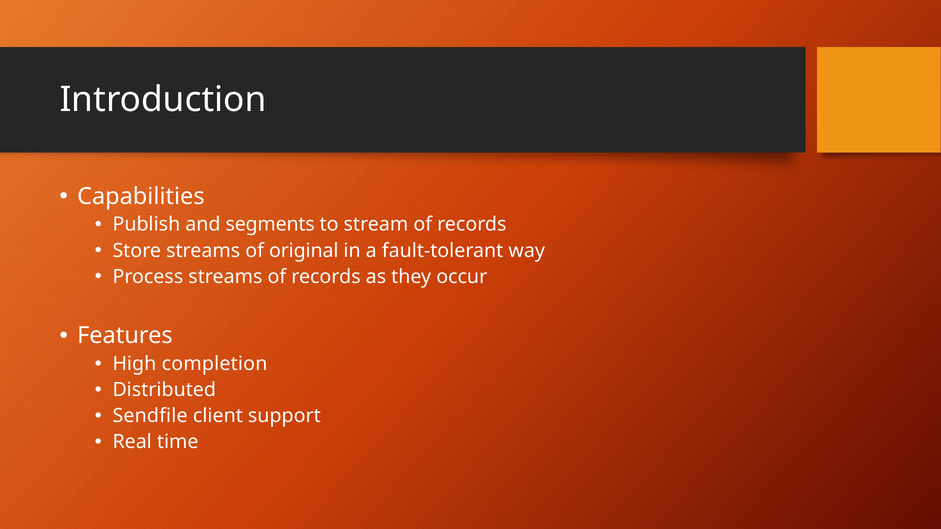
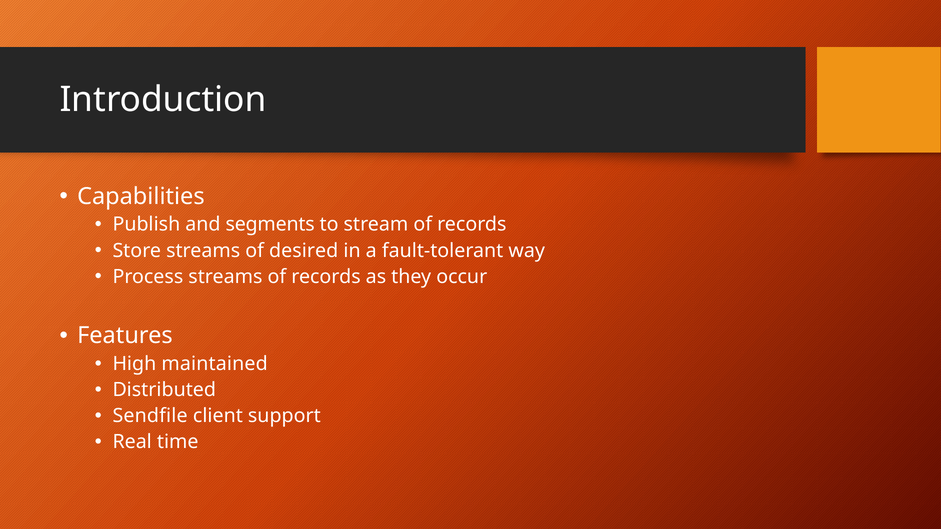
original: original -> desired
completion: completion -> maintained
